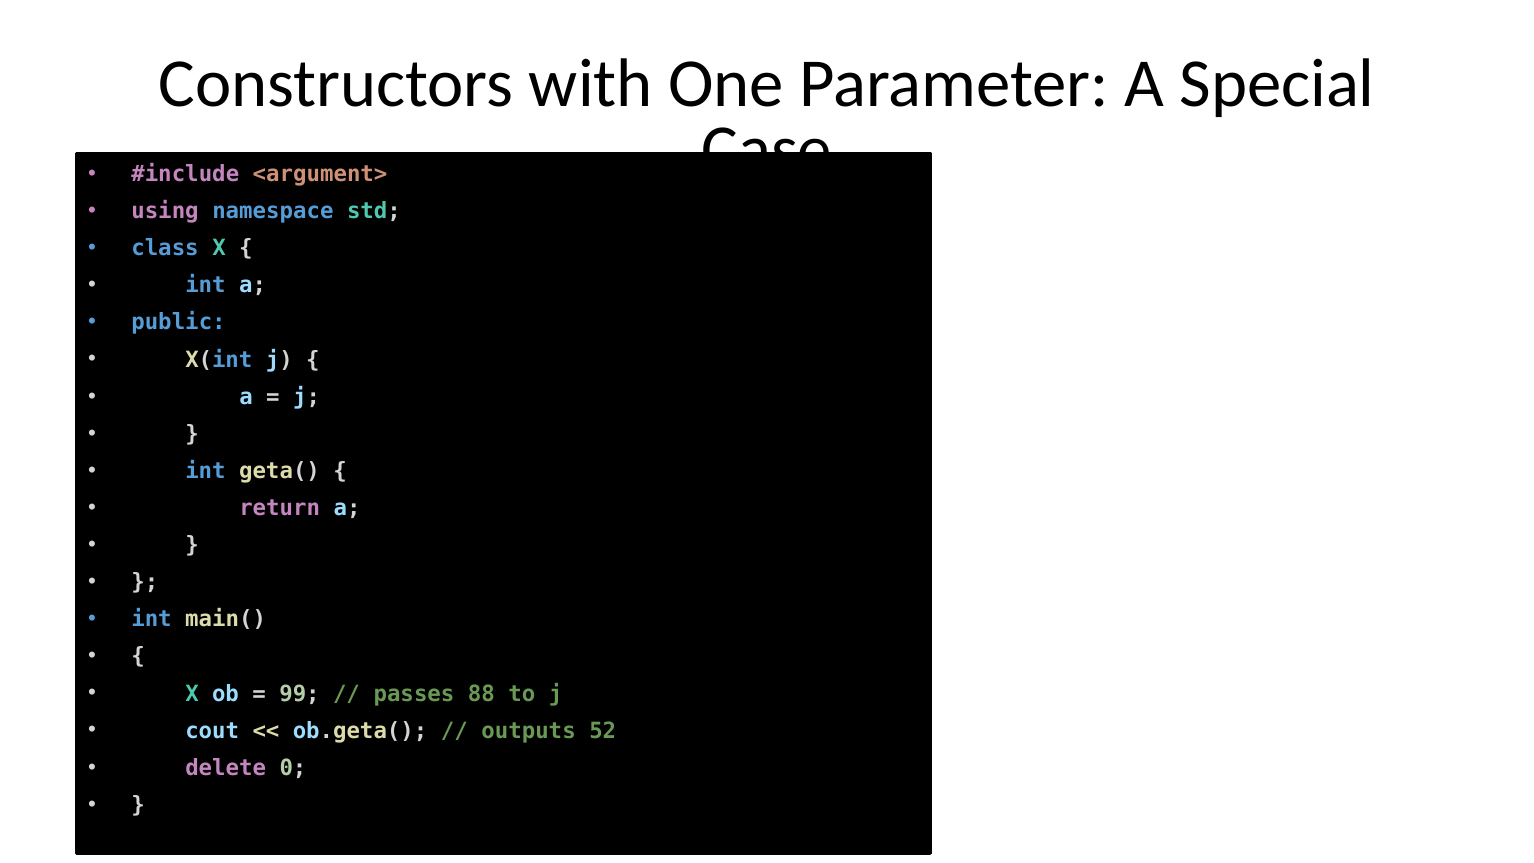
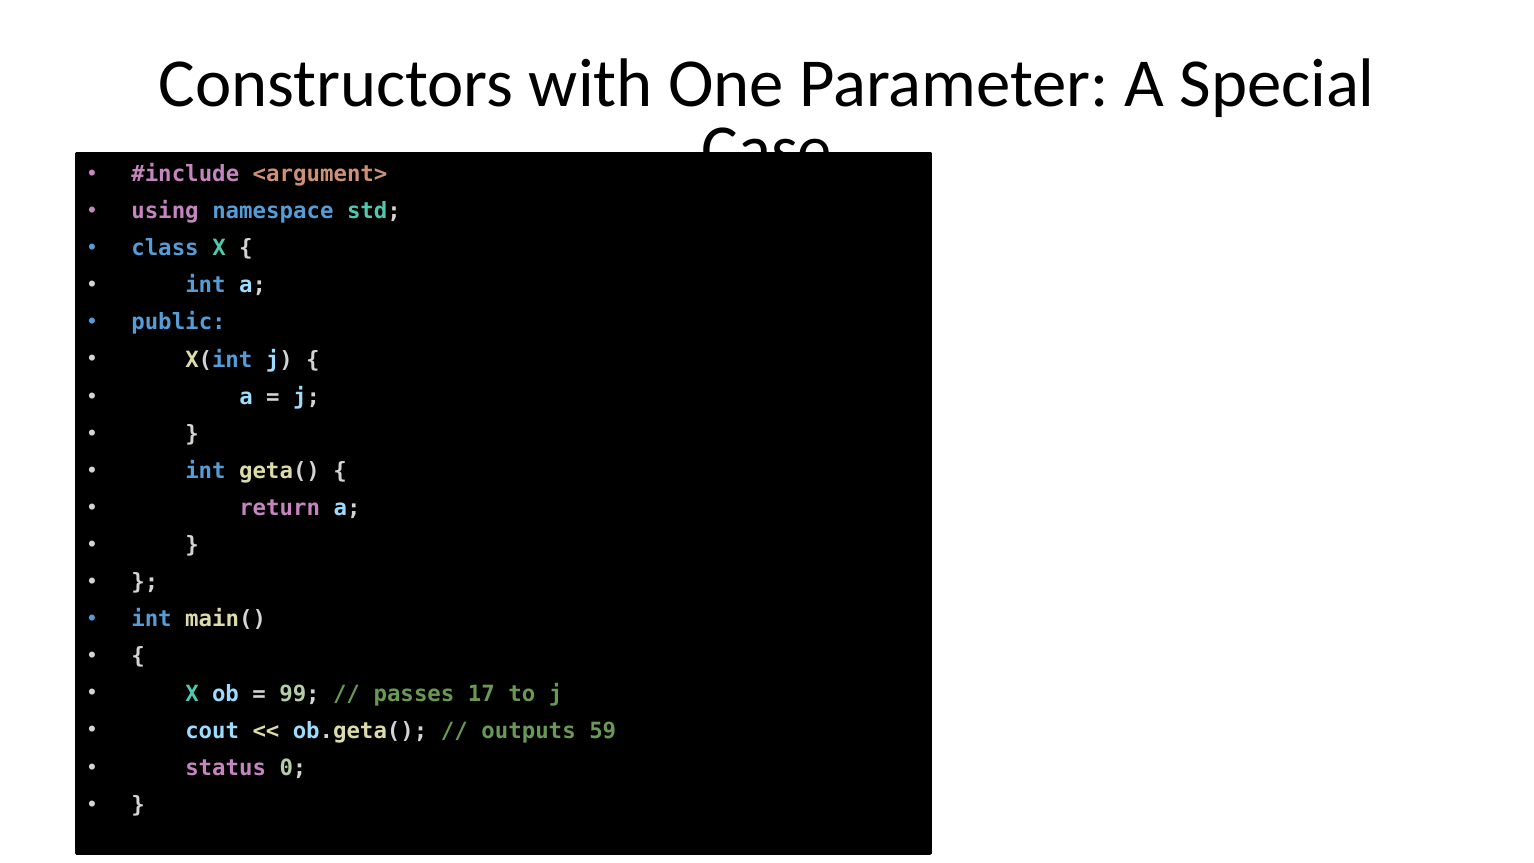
88: 88 -> 17
52: 52 -> 59
delete: delete -> status
